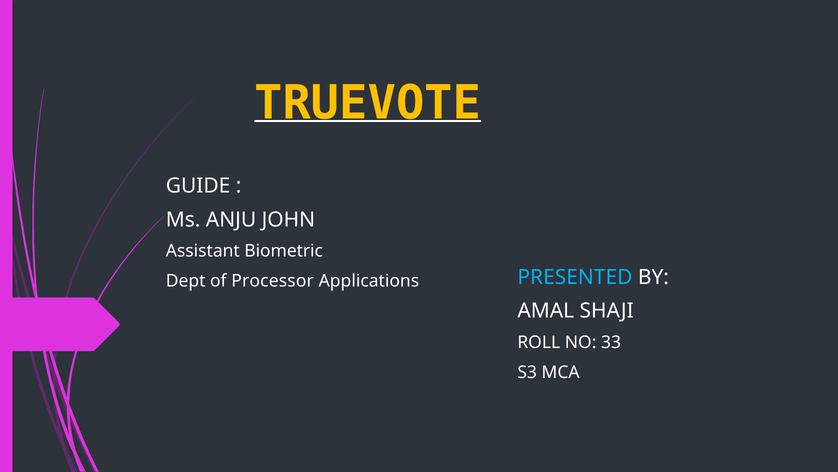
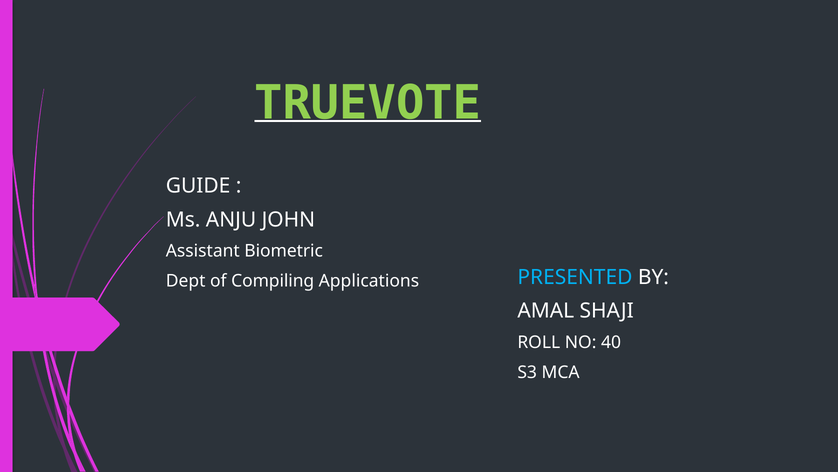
TRUEVOTE colour: yellow -> light green
Processor: Processor -> Compiling
33: 33 -> 40
